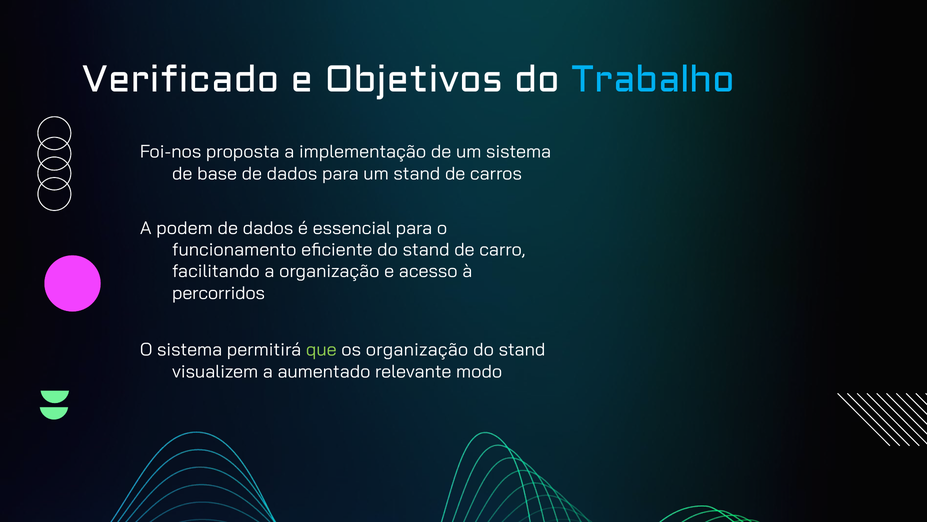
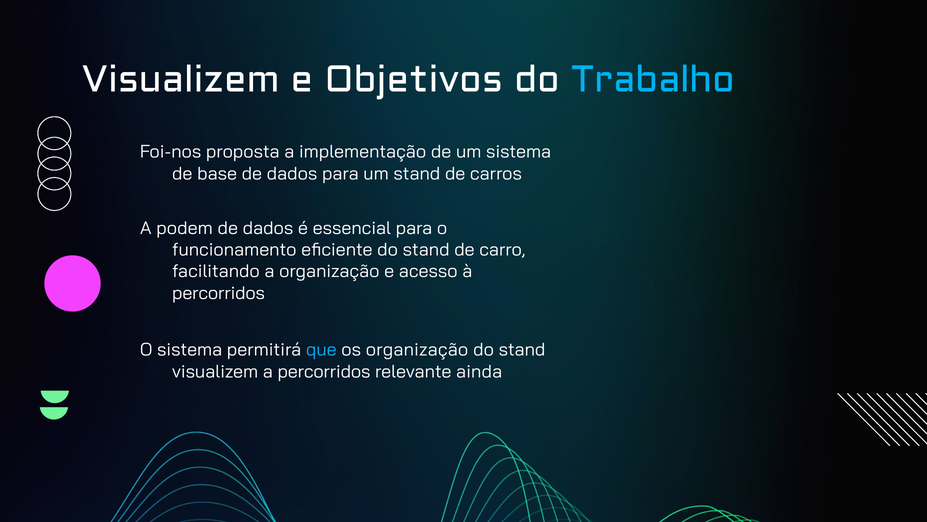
Verificado at (181, 80): Verificado -> Visualizem
que colour: light green -> light blue
a aumentado: aumentado -> percorridos
modo: modo -> ainda
